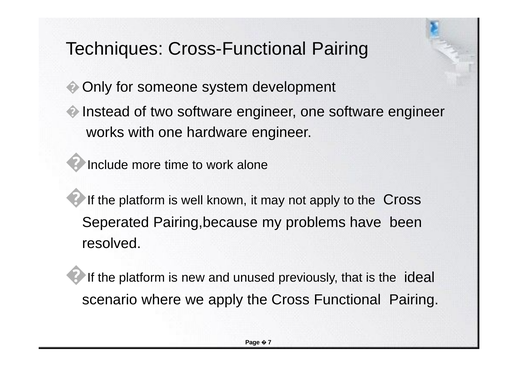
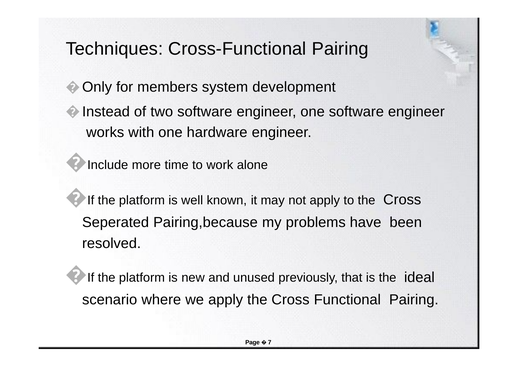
someone: someone -> members
